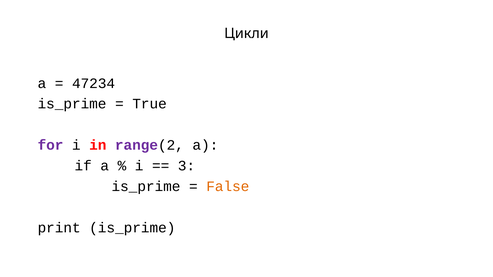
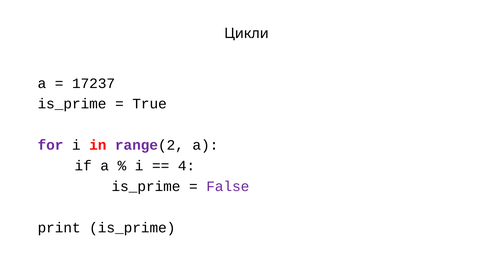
47234: 47234 -> 17237
3: 3 -> 4
False colour: orange -> purple
